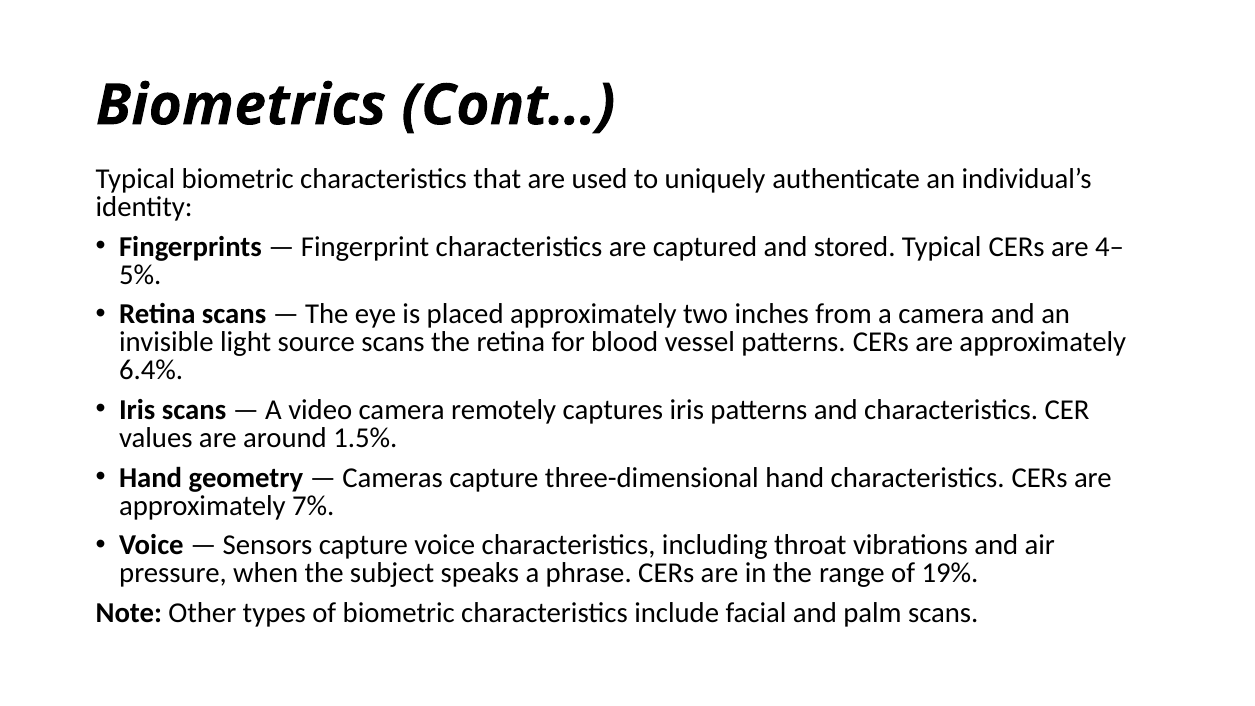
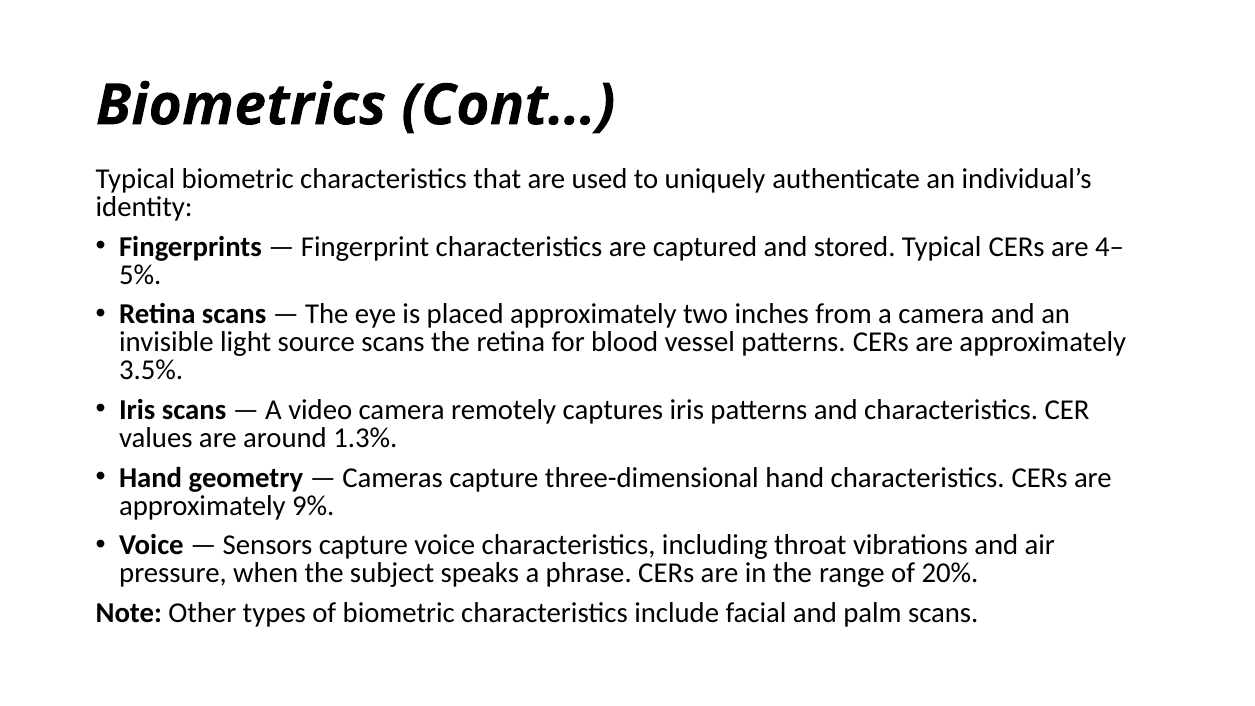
6.4%: 6.4% -> 3.5%
1.5%: 1.5% -> 1.3%
7%: 7% -> 9%
19%: 19% -> 20%
